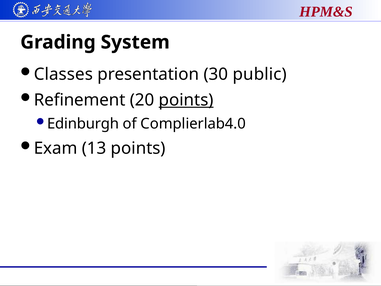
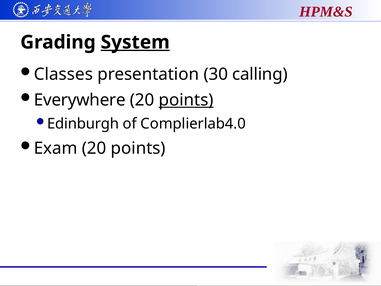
System underline: none -> present
public: public -> calling
Refinement: Refinement -> Everywhere
Exam 13: 13 -> 20
